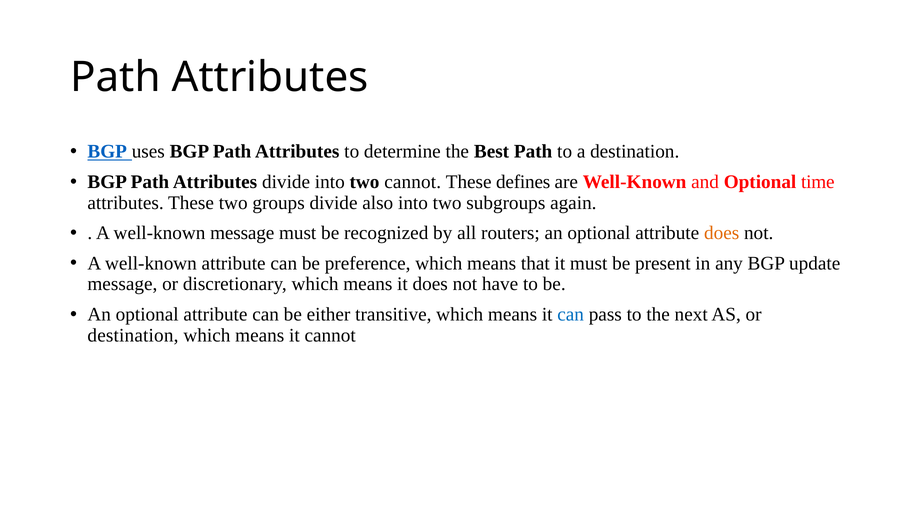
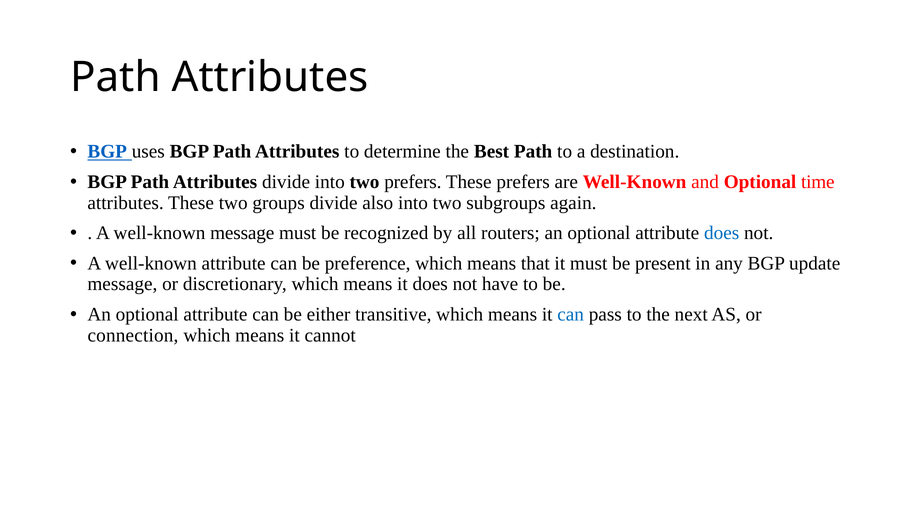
two cannot: cannot -> prefers
These defines: defines -> prefers
does at (722, 233) colour: orange -> blue
destination at (133, 335): destination -> connection
